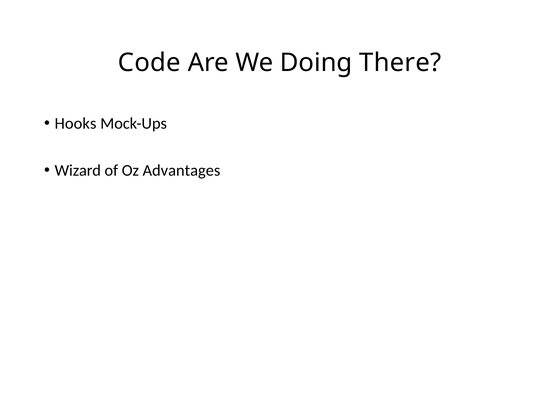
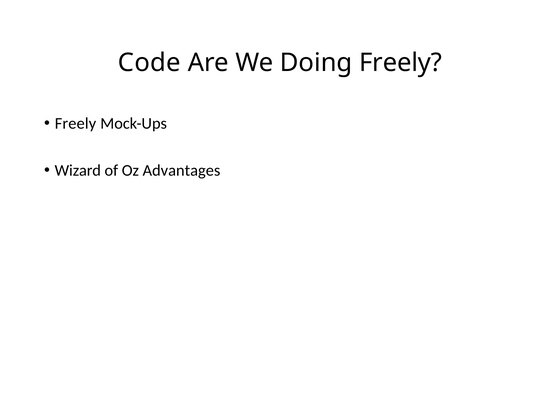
Doing There: There -> Freely
Hooks at (76, 123): Hooks -> Freely
